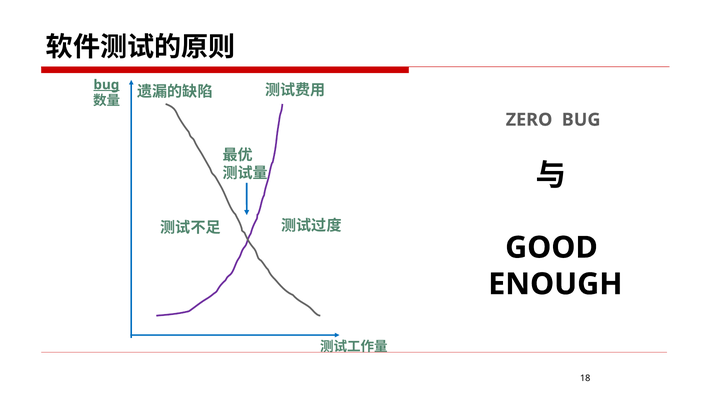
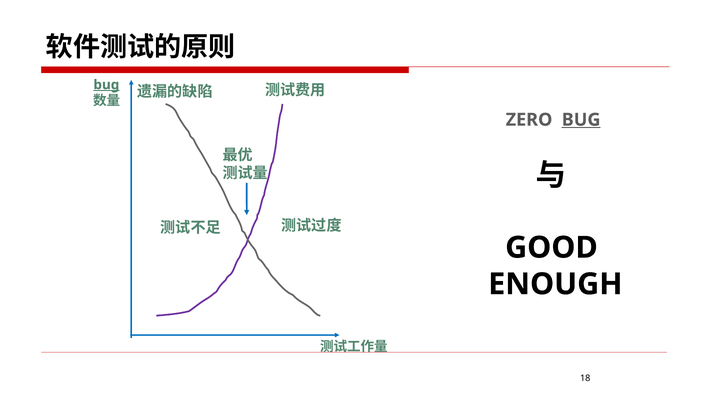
BUG at (581, 120) underline: none -> present
